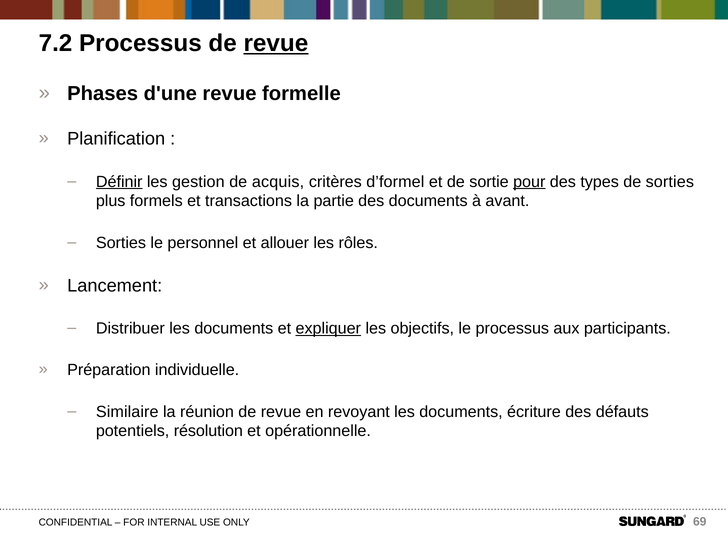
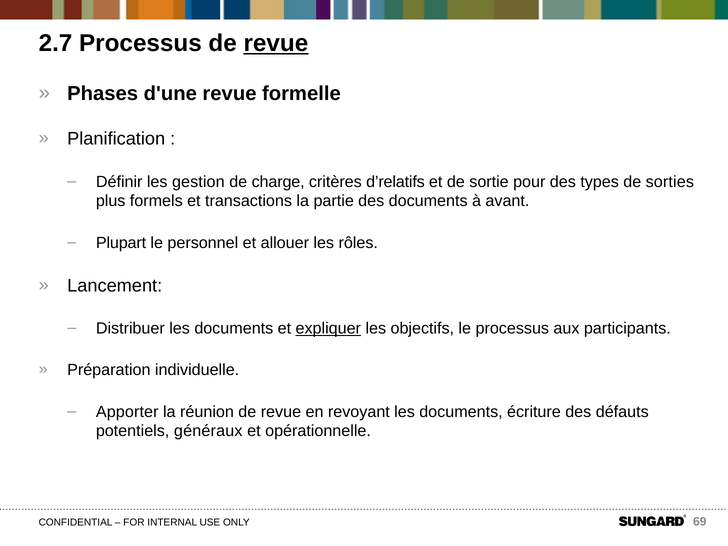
7.2: 7.2 -> 2.7
Définir underline: present -> none
acquis: acquis -> charge
d’formel: d’formel -> d’relatifs
pour underline: present -> none
Sorties at (121, 243): Sorties -> Plupart
Similaire: Similaire -> Apporter
résolution: résolution -> généraux
